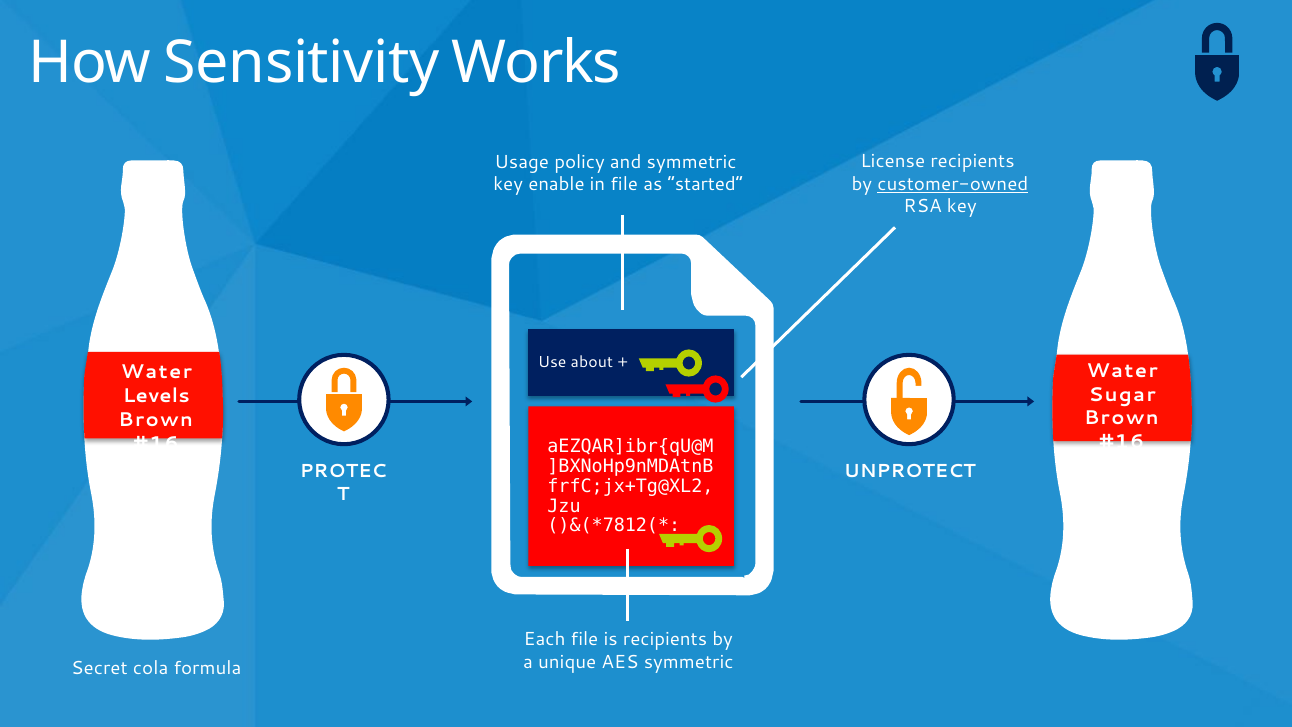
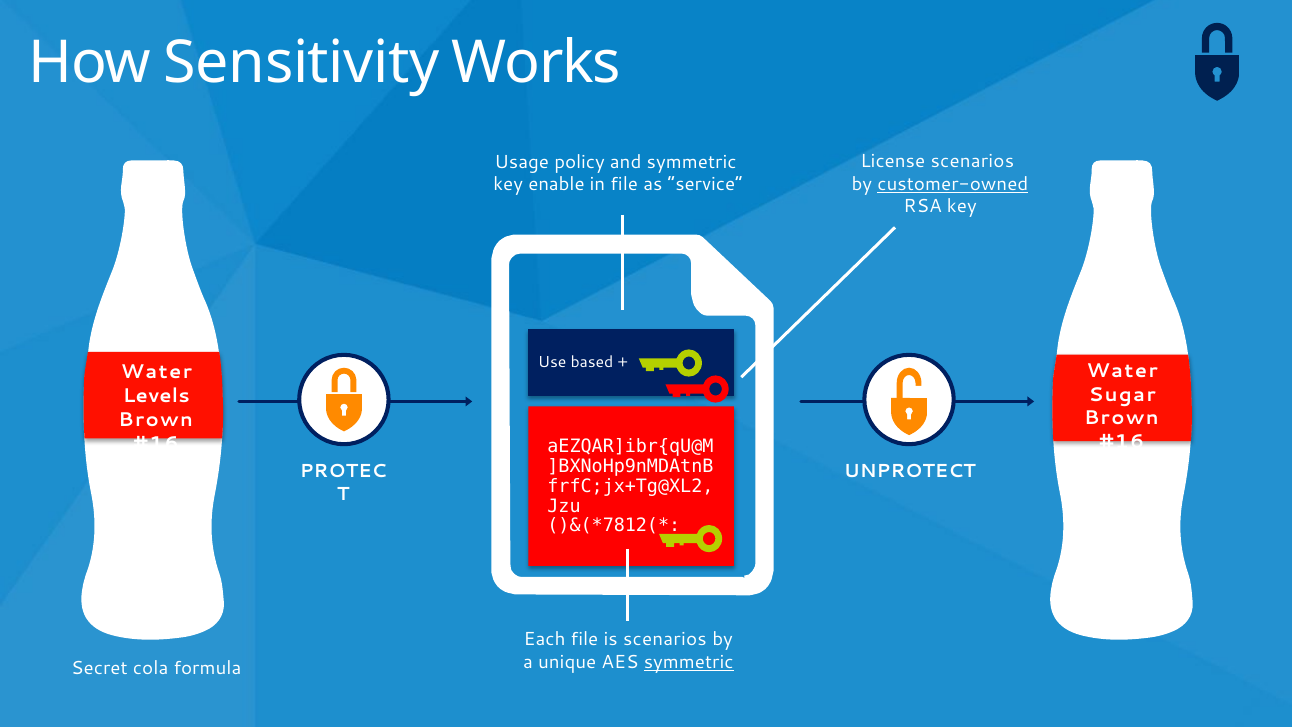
License recipients: recipients -> scenarios
started: started -> service
about: about -> based
is recipients: recipients -> scenarios
symmetric at (689, 662) underline: none -> present
